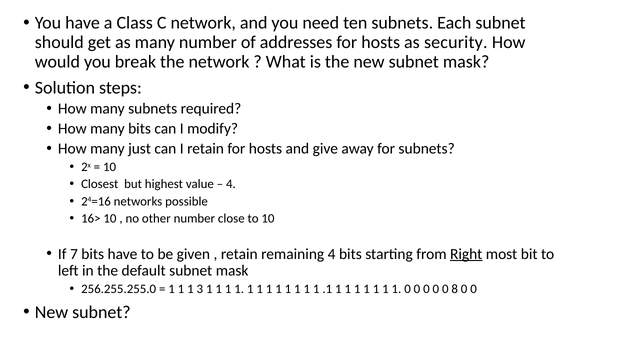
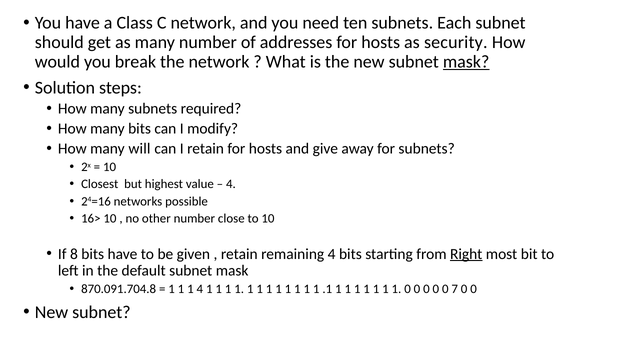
mask at (466, 62) underline: none -> present
just: just -> will
7: 7 -> 8
256.255.255.0: 256.255.255.0 -> 870.091.704.8
1 3: 3 -> 4
8: 8 -> 7
